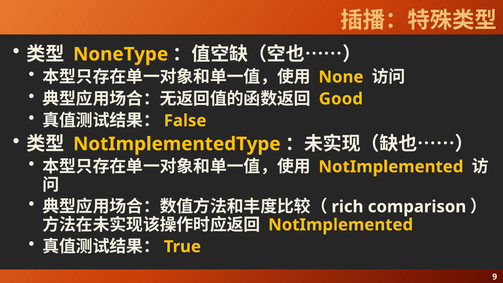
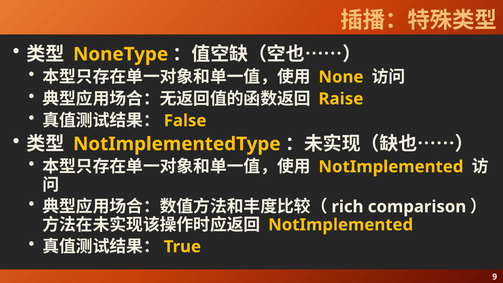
Good: Good -> Raise
